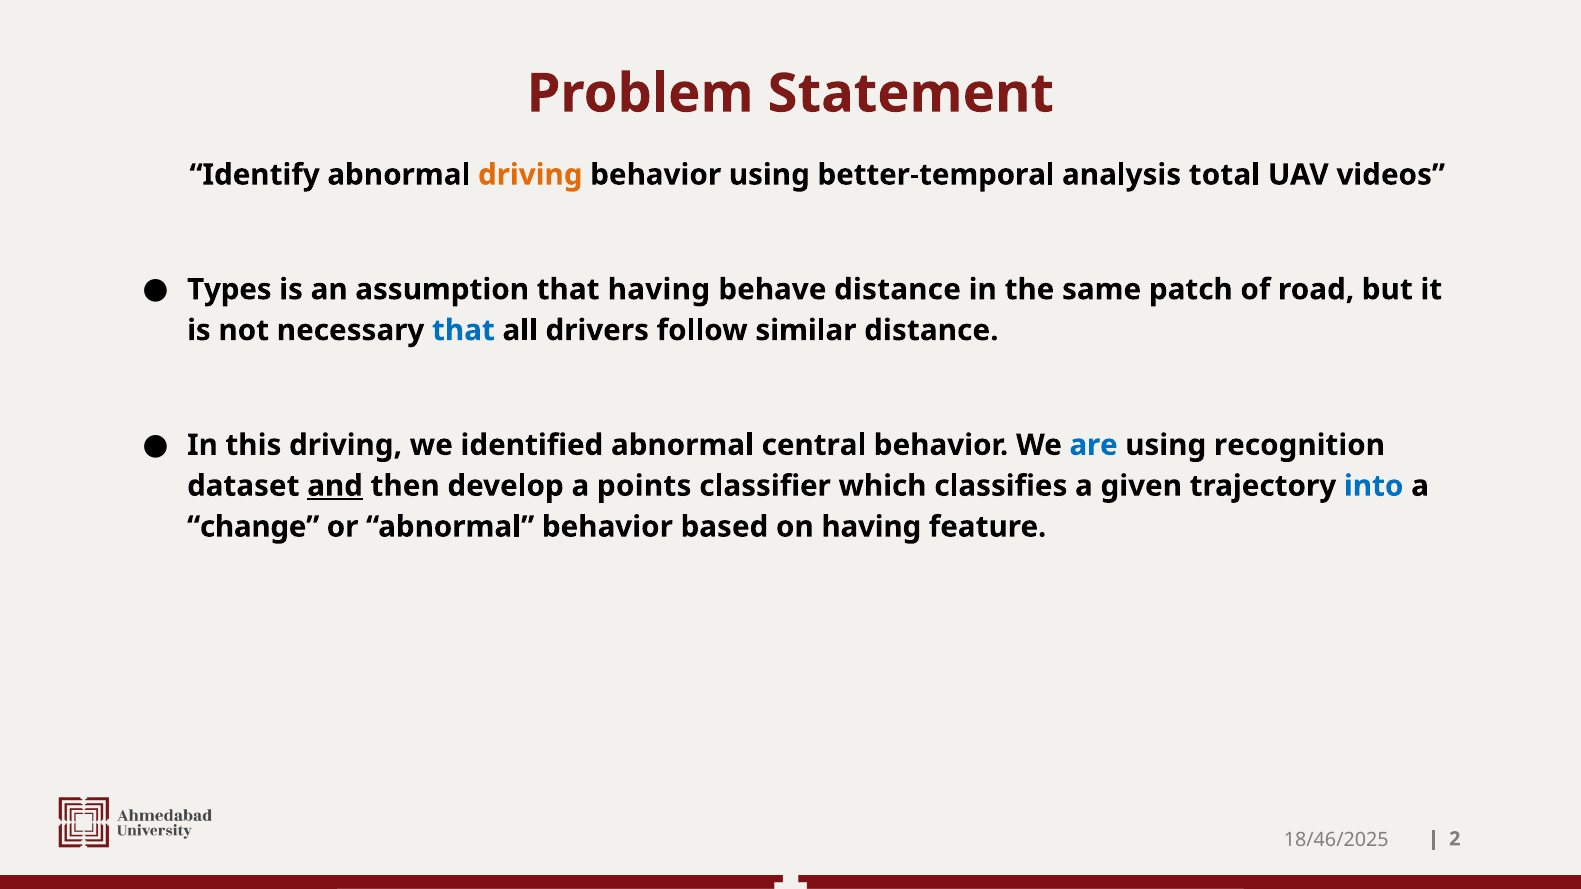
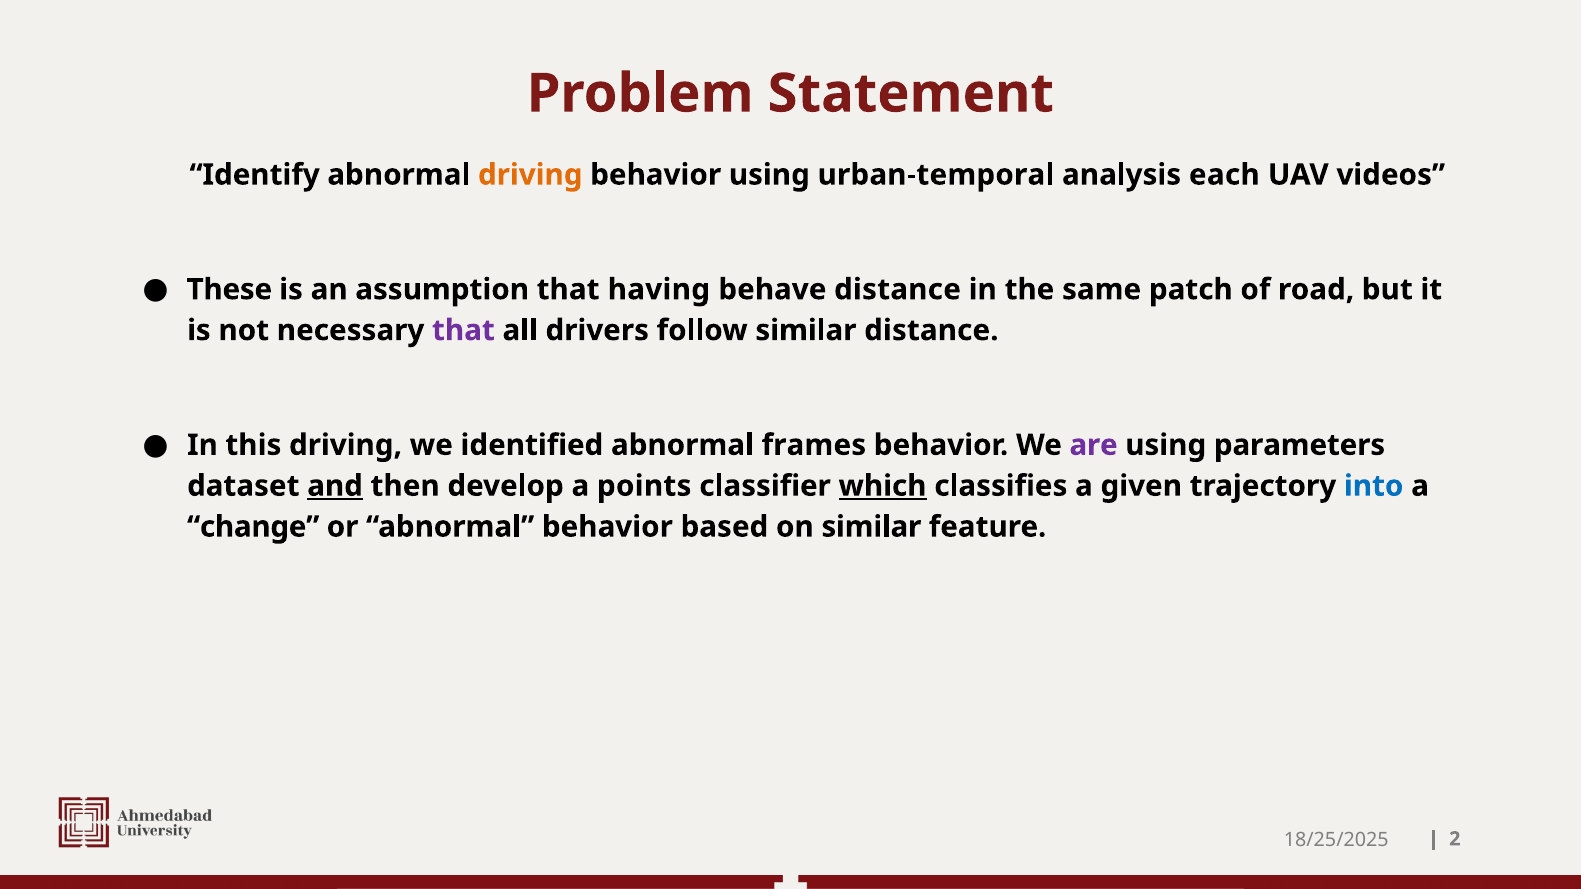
better-temporal: better-temporal -> urban-temporal
total: total -> each
Types: Types -> These
that at (463, 330) colour: blue -> purple
central: central -> frames
are colour: blue -> purple
recognition: recognition -> parameters
which underline: none -> present
on having: having -> similar
18/46/2025: 18/46/2025 -> 18/25/2025
